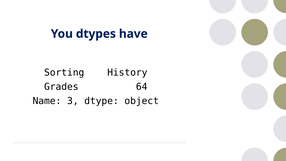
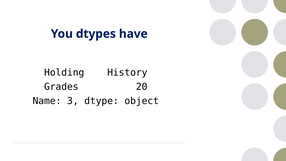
Sorting: Sorting -> Holding
64: 64 -> 20
